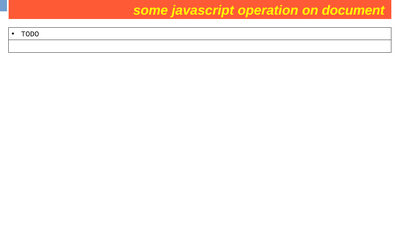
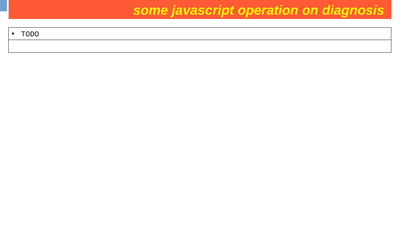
document: document -> diagnosis
